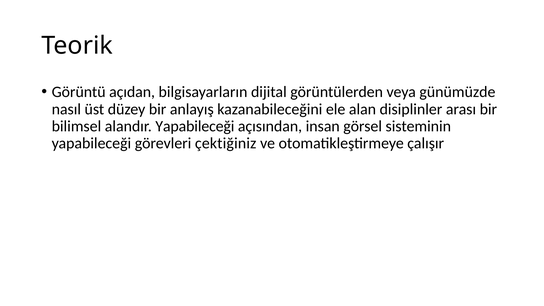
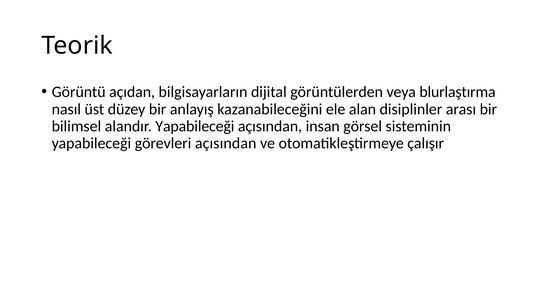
günümüzde: günümüzde -> blurlaştırma
görevleri çektiğiniz: çektiğiniz -> açısından
